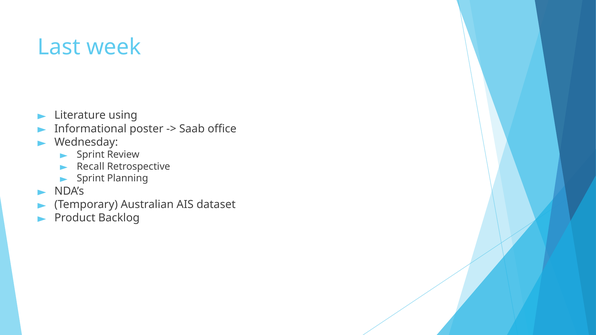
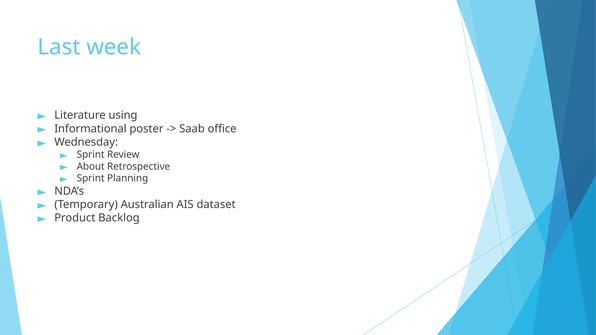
Recall: Recall -> About
